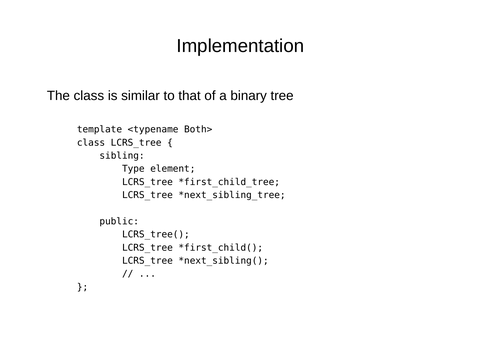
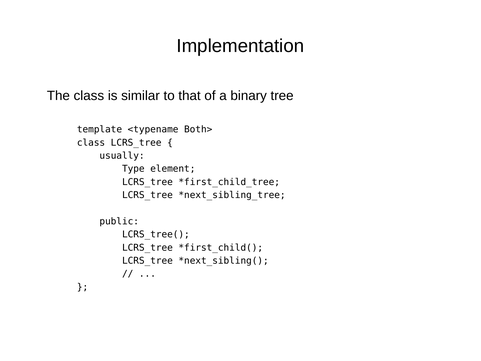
sibling: sibling -> usually
